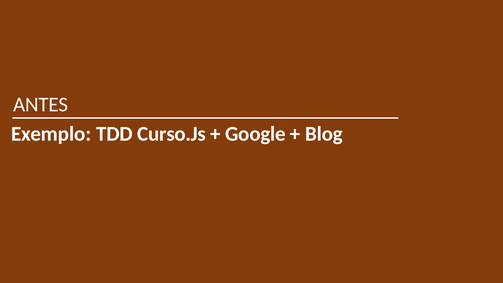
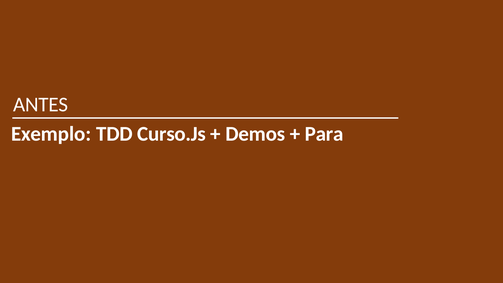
Google: Google -> Demos
Blog: Blog -> Para
